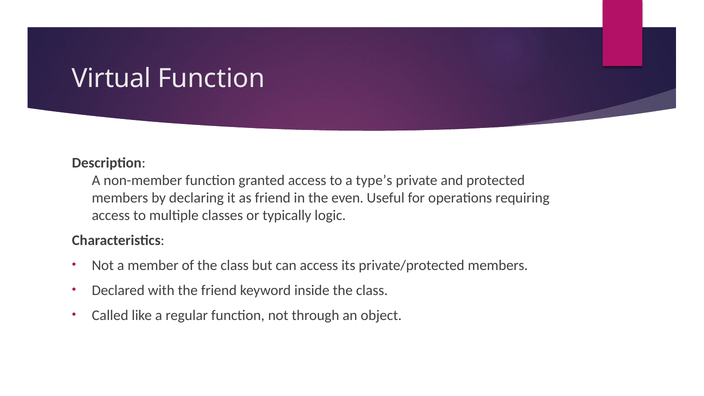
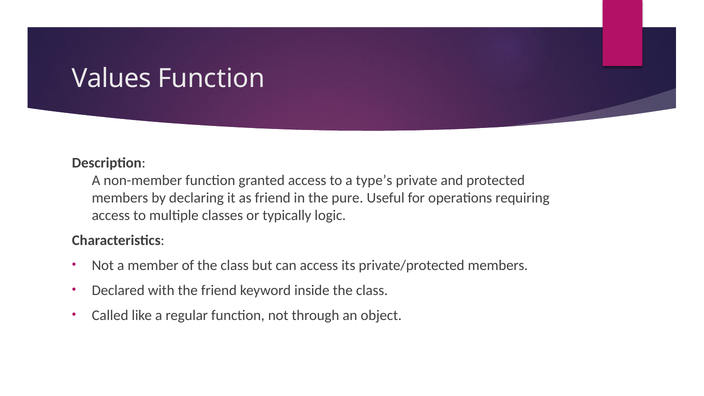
Virtual: Virtual -> Values
even: even -> pure
